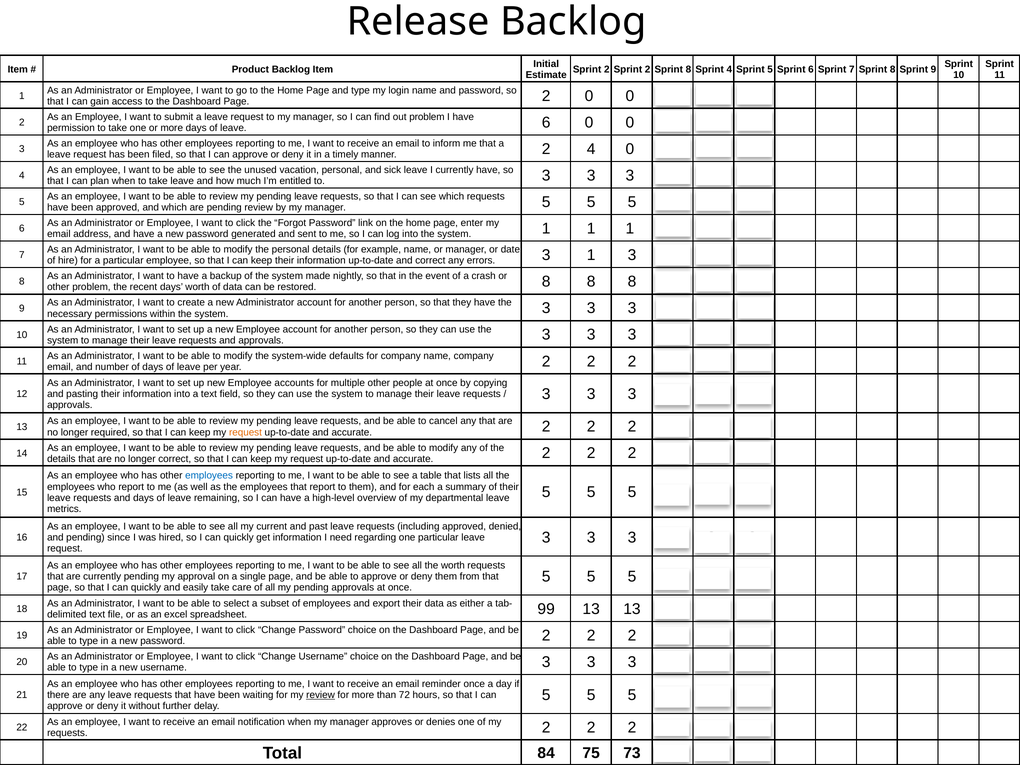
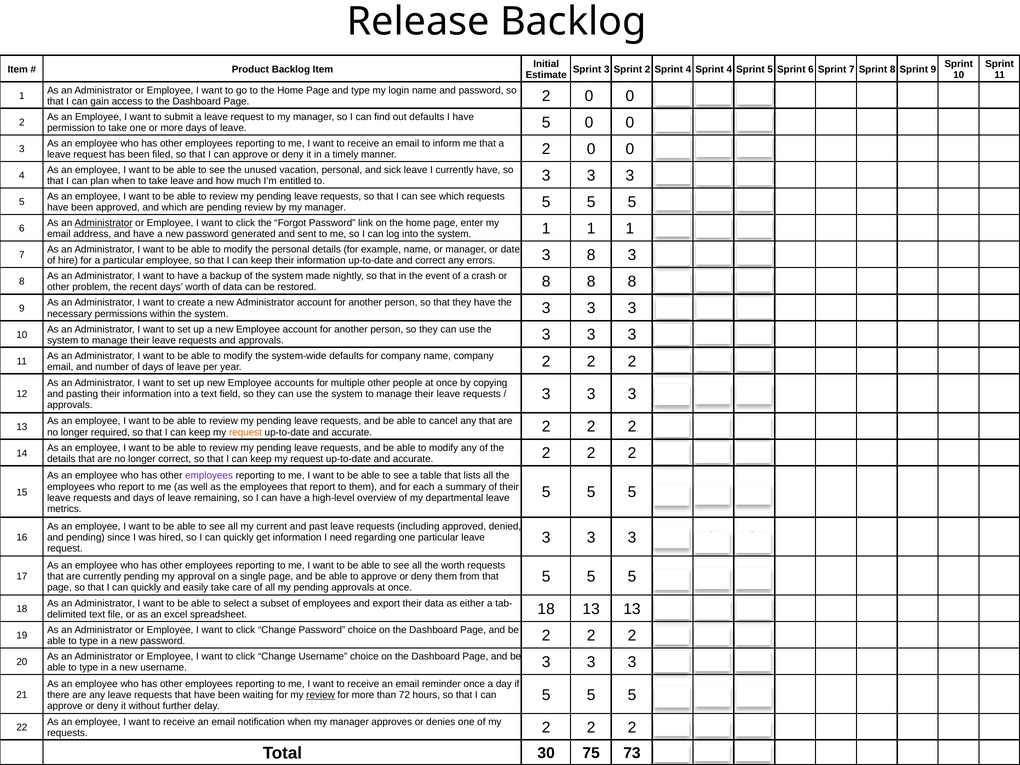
2 at (607, 69): 2 -> 3
2 Sprint 8: 8 -> 4
out problem: problem -> defaults
leave 6: 6 -> 5
manner 2 4: 4 -> 0
Administrator at (104, 223) underline: none -> present
3 1: 1 -> 8
employees at (209, 476) colour: blue -> purple
spreadsheet 99: 99 -> 18
84: 84 -> 30
